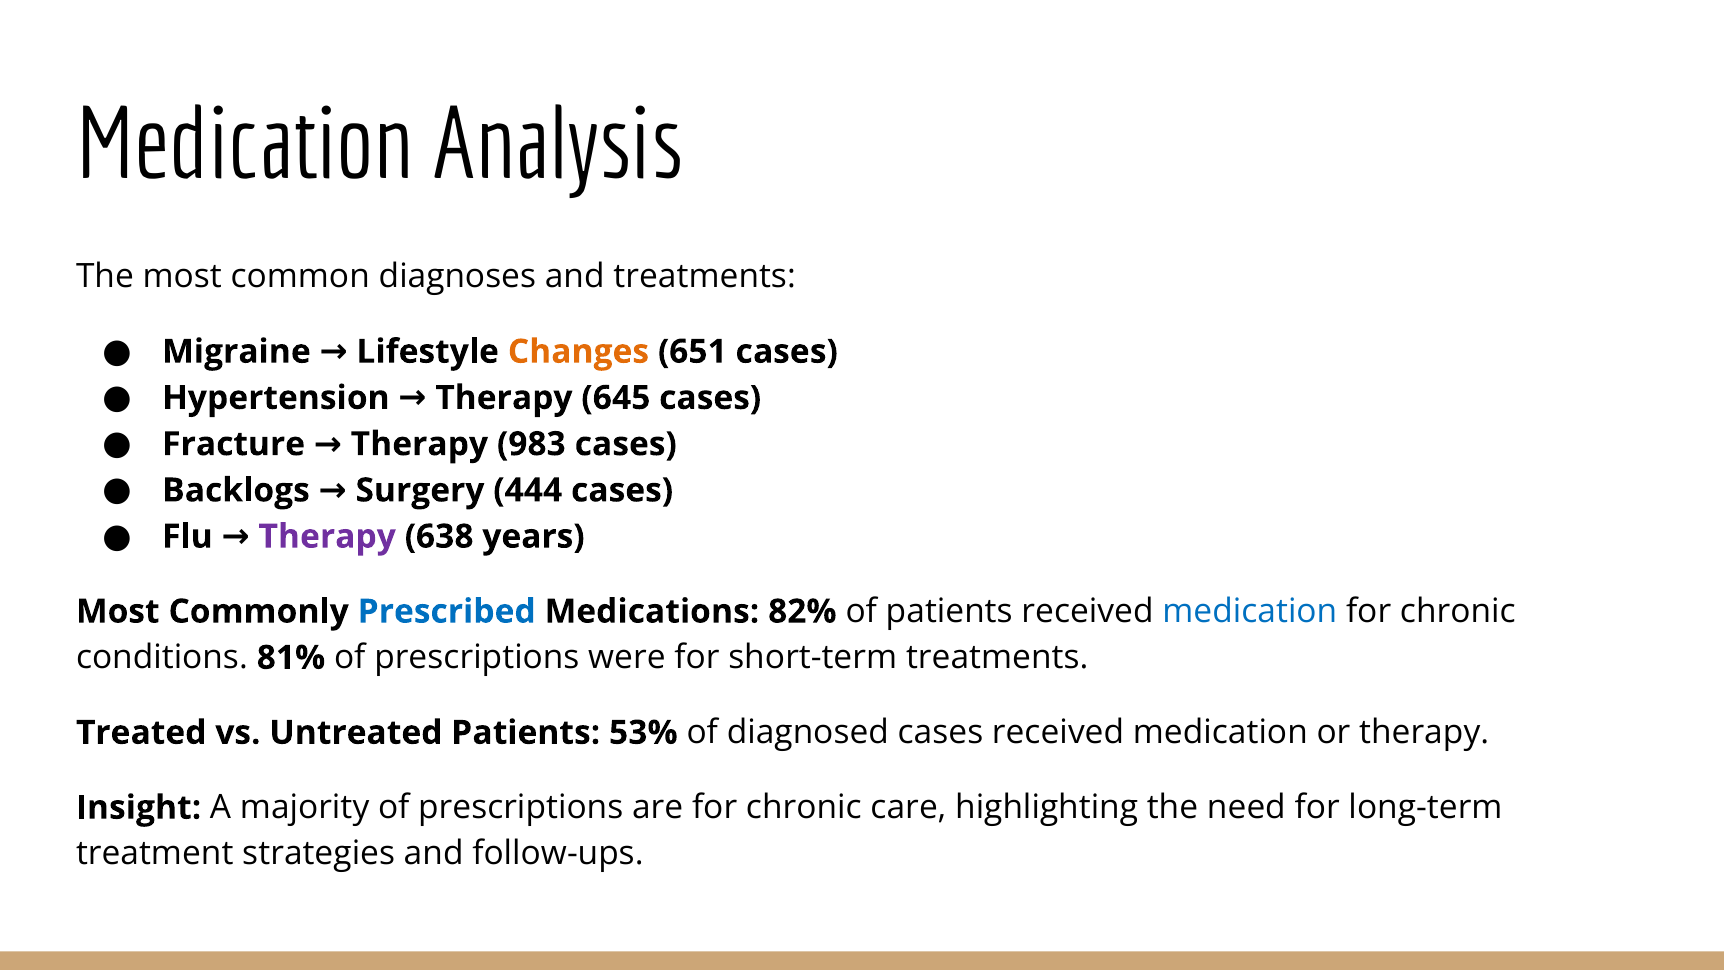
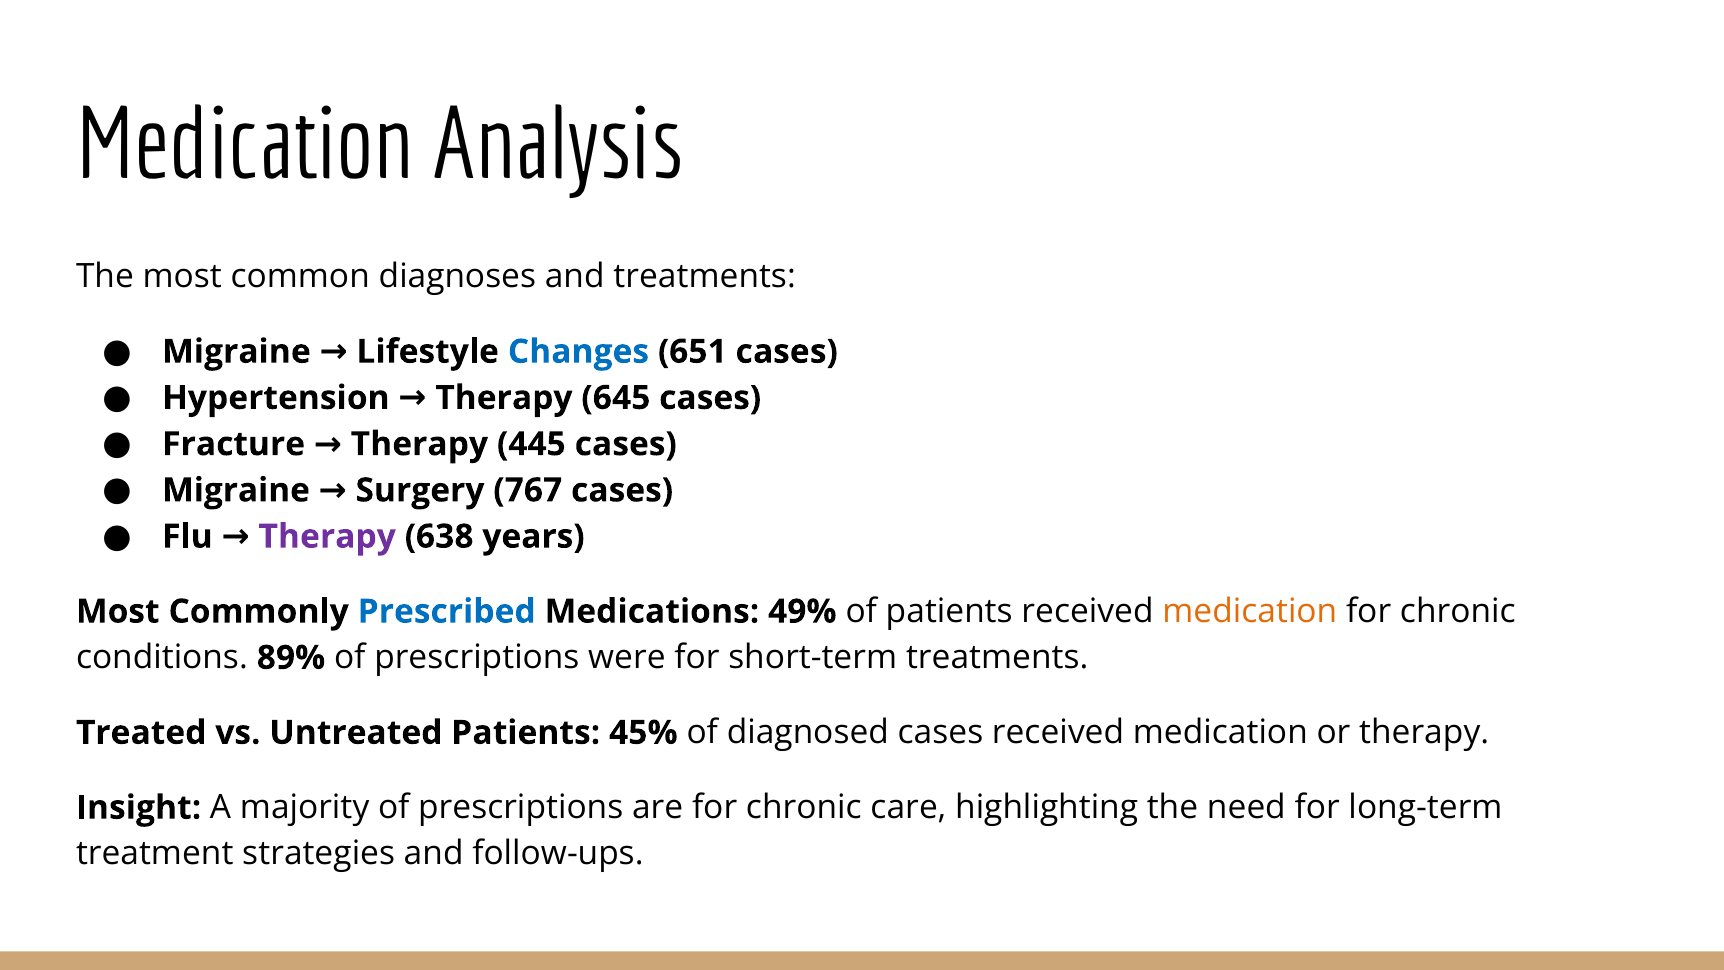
Changes colour: orange -> blue
983: 983 -> 445
Backlogs at (236, 490): Backlogs -> Migraine
444: 444 -> 767
82%: 82% -> 49%
medication at (1250, 611) colour: blue -> orange
81%: 81% -> 89%
53%: 53% -> 45%
